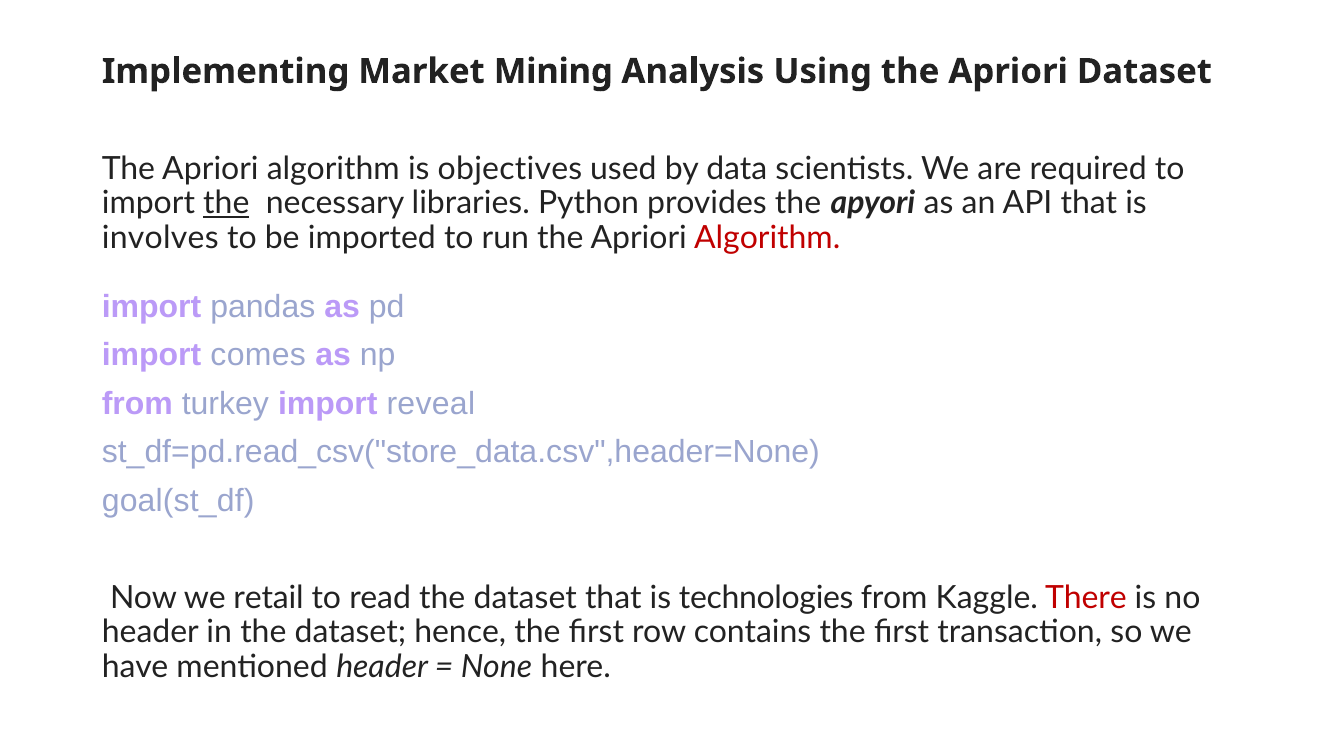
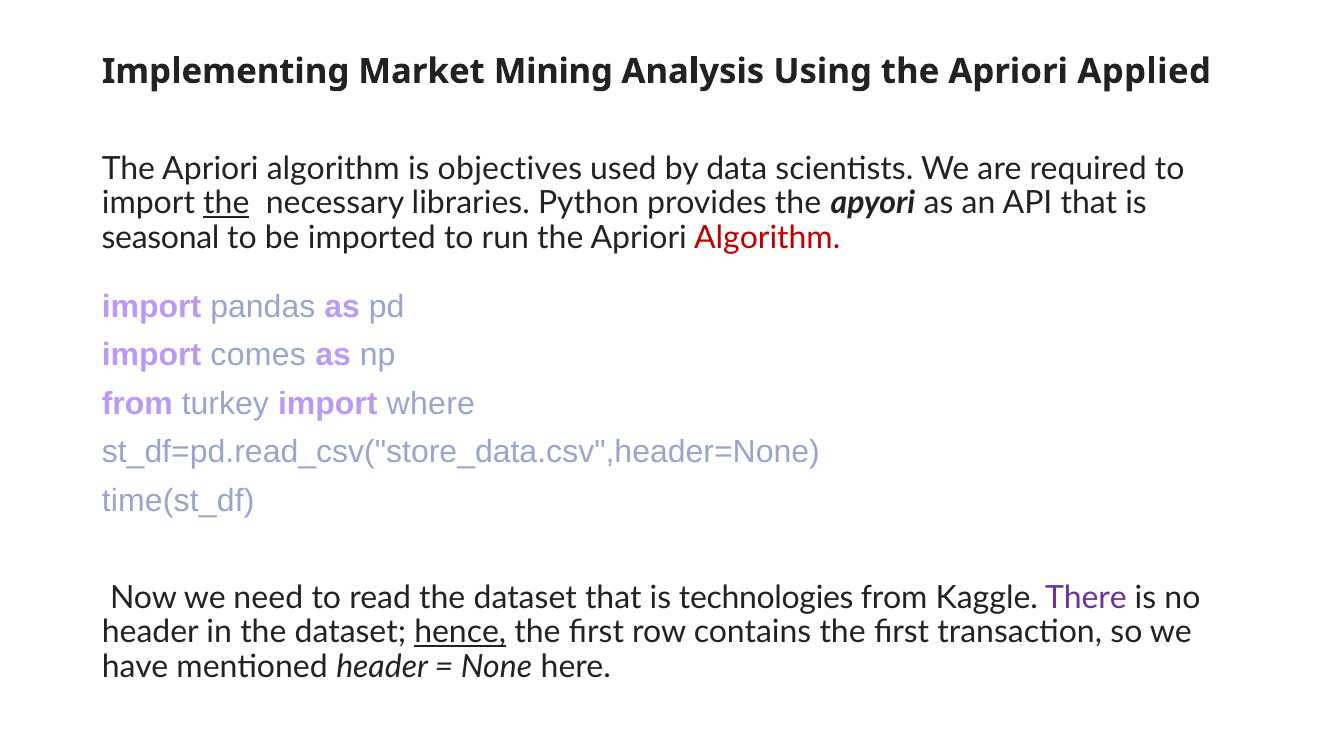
Apriori Dataset: Dataset -> Applied
involves: involves -> seasonal
reveal: reveal -> where
goal(st_df: goal(st_df -> time(st_df
retail: retail -> need
There colour: red -> purple
hence underline: none -> present
